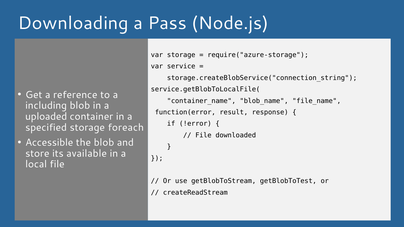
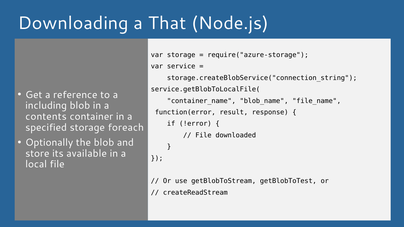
Pass: Pass -> That
uploaded: uploaded -> contents
Accessible: Accessible -> Optionally
